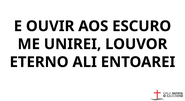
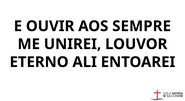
ESCURO: ESCURO -> SEMPRE
